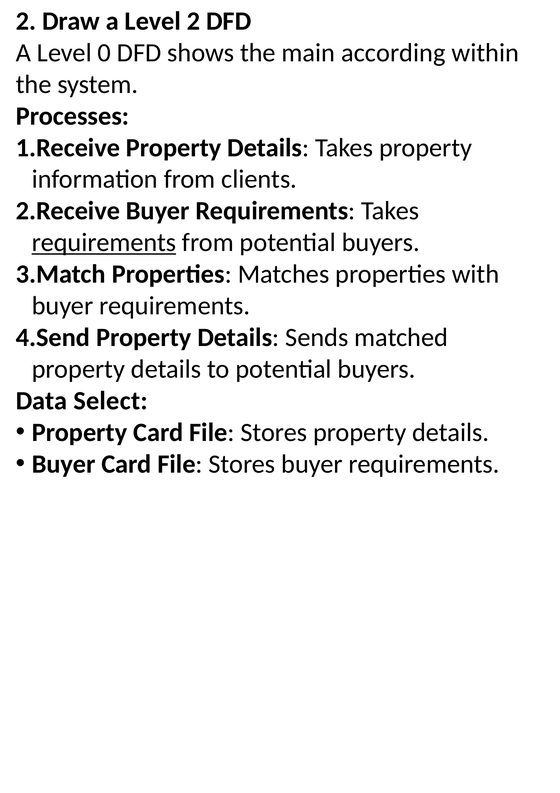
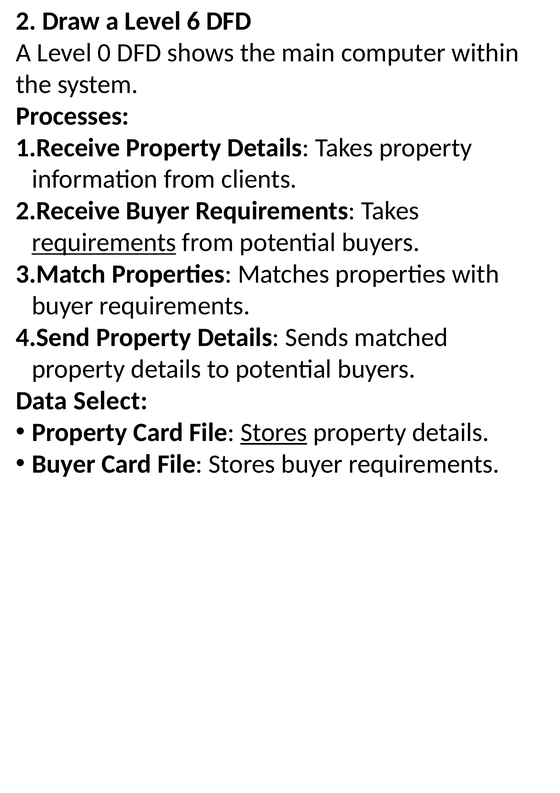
Level 2: 2 -> 6
according: according -> computer
Stores at (274, 432) underline: none -> present
